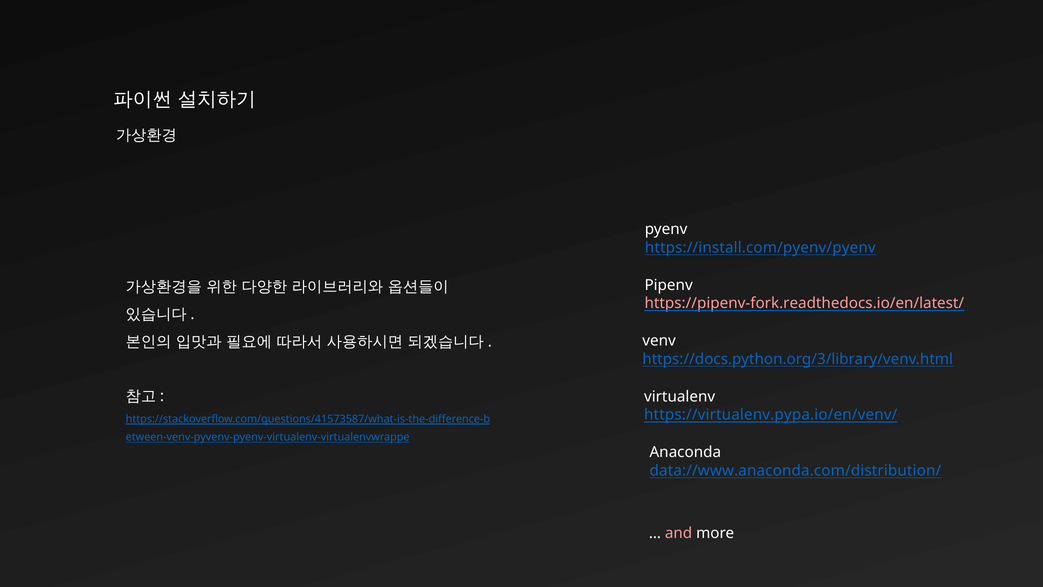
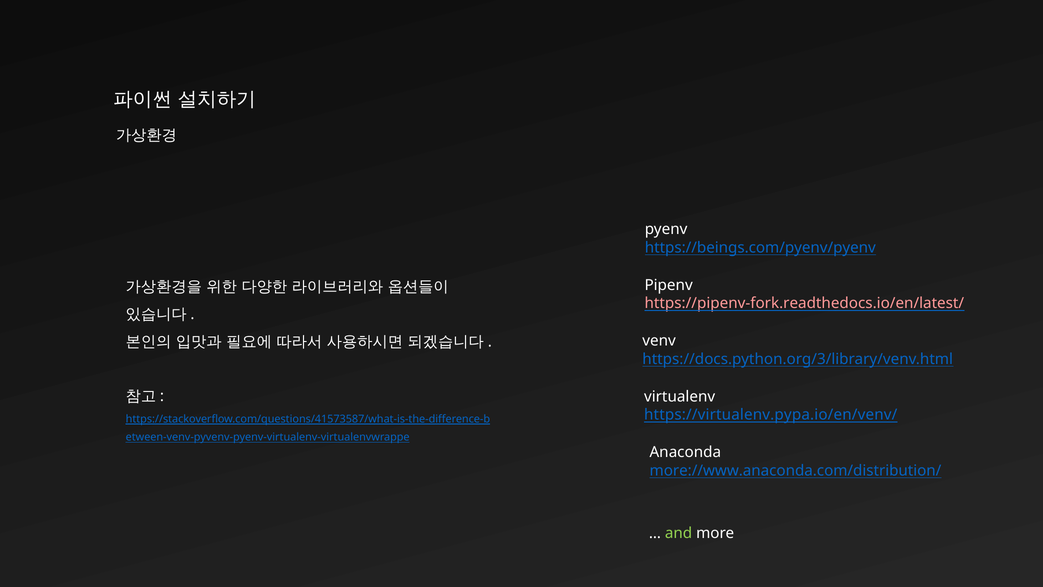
https://install.com/pyenv/pyenv: https://install.com/pyenv/pyenv -> https://beings.com/pyenv/pyenv
data://www.anaconda.com/distribution/: data://www.anaconda.com/distribution/ -> more://www.anaconda.com/distribution/
and colour: pink -> light green
